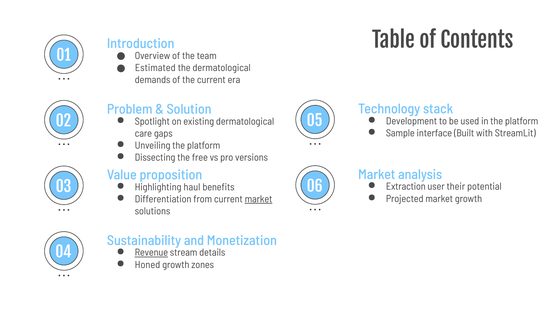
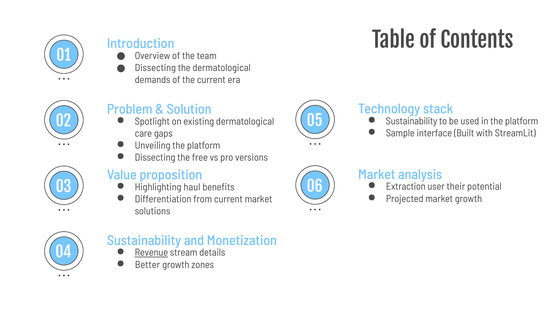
Estimated at (155, 68): Estimated -> Dissecting
Development at (412, 121): Development -> Sustainability
market at (259, 199) underline: present -> none
Honed: Honed -> Better
